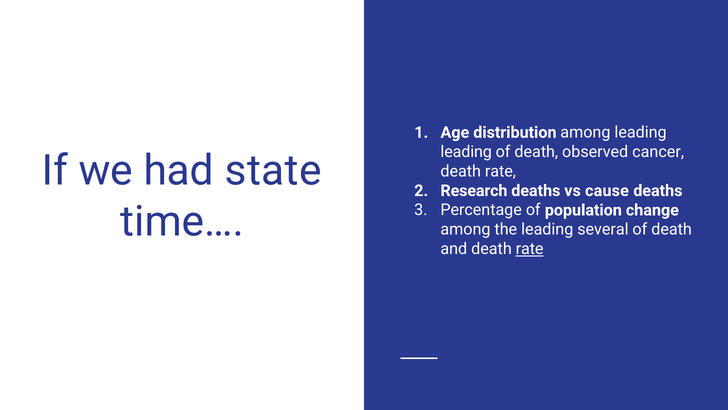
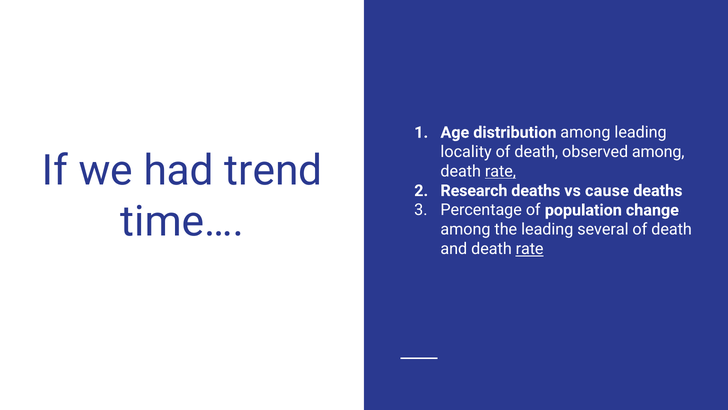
leading at (466, 152): leading -> locality
observed cancer: cancer -> among
state: state -> trend
rate at (500, 171) underline: none -> present
